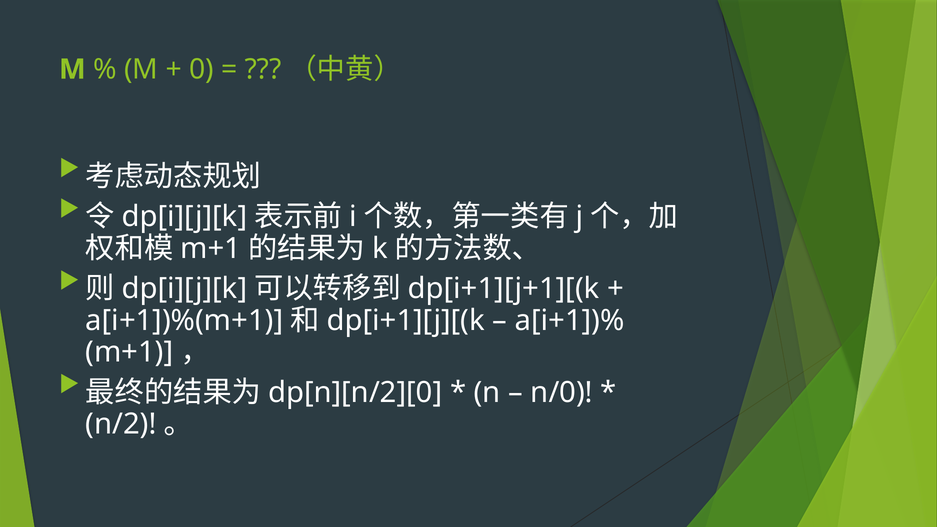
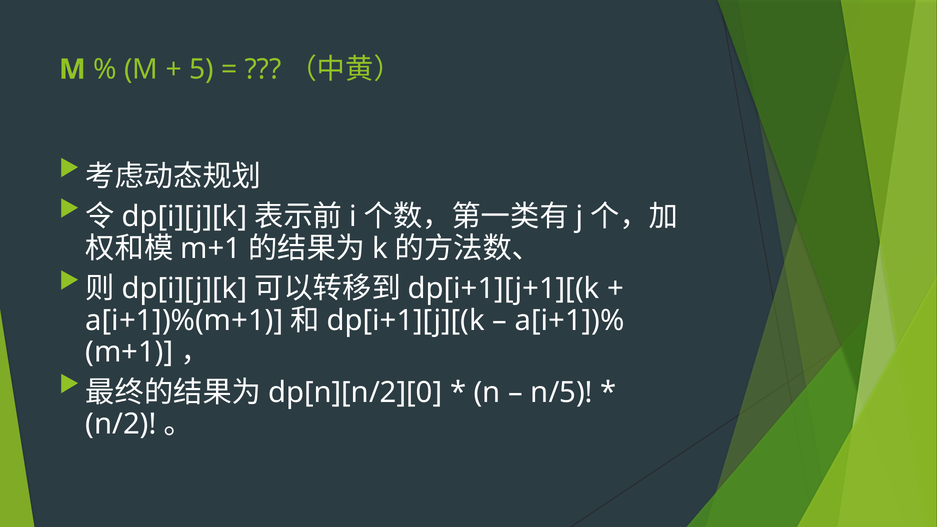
0: 0 -> 5
n/0: n/0 -> n/5
